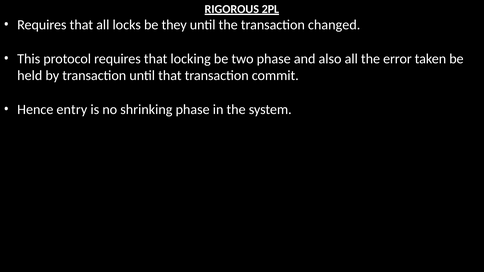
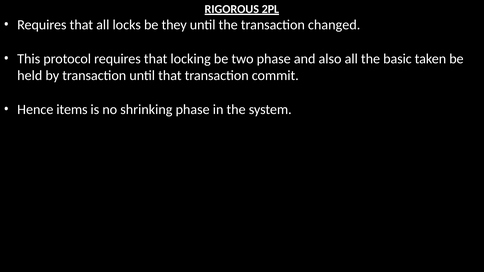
error: error -> basic
entry: entry -> items
